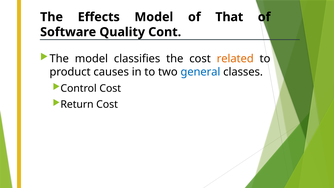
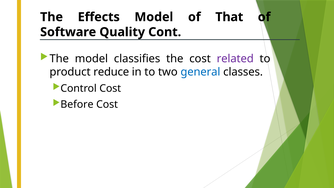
related colour: orange -> purple
causes: causes -> reduce
Return: Return -> Before
